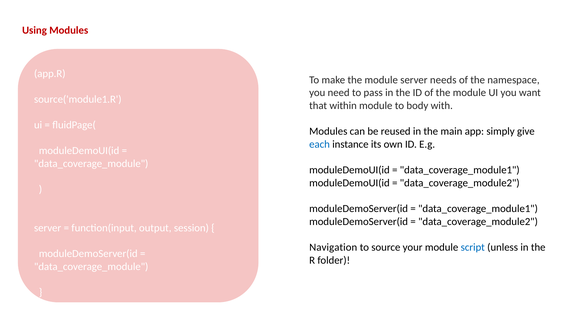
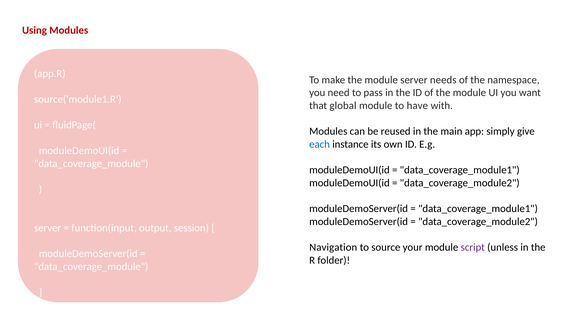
within: within -> global
body: body -> have
script colour: blue -> purple
